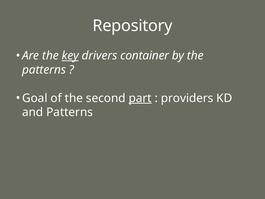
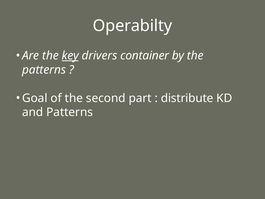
Repository: Repository -> Operabilty
part underline: present -> none
providers: providers -> distribute
